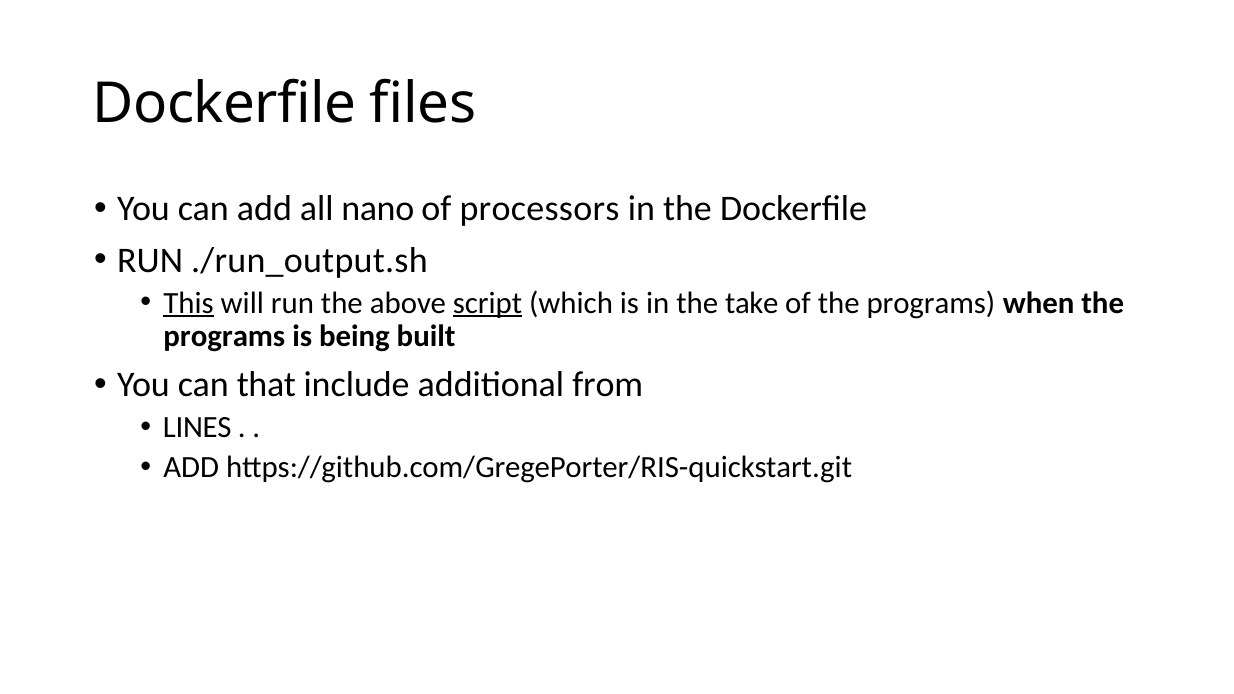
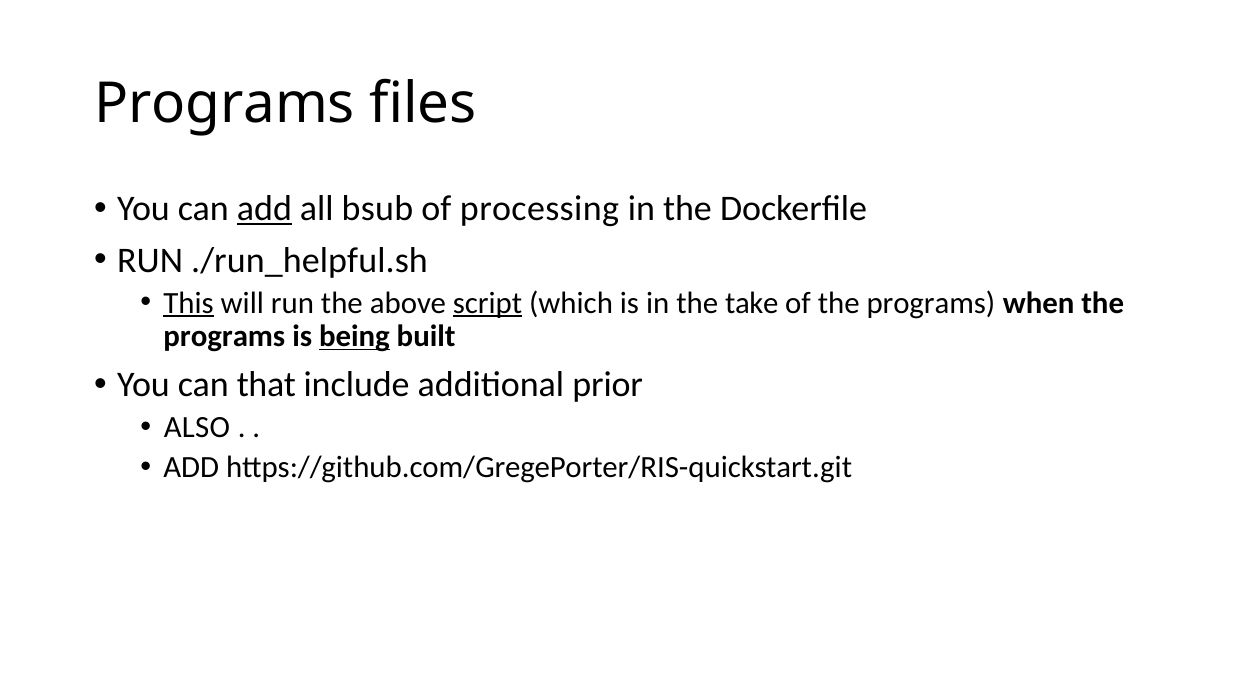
Dockerfile at (225, 104): Dockerfile -> Programs
add at (264, 209) underline: none -> present
nano: nano -> bsub
processors: processors -> processing
./run_output.sh: ./run_output.sh -> ./run_helpful.sh
being underline: none -> present
from: from -> prior
LINES: LINES -> ALSO
